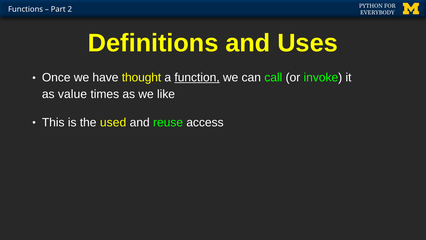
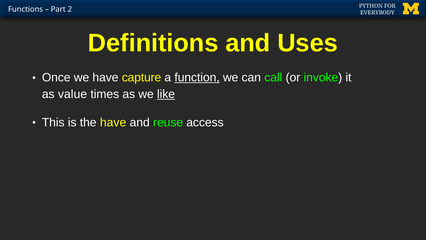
thought: thought -> capture
like underline: none -> present
the used: used -> have
